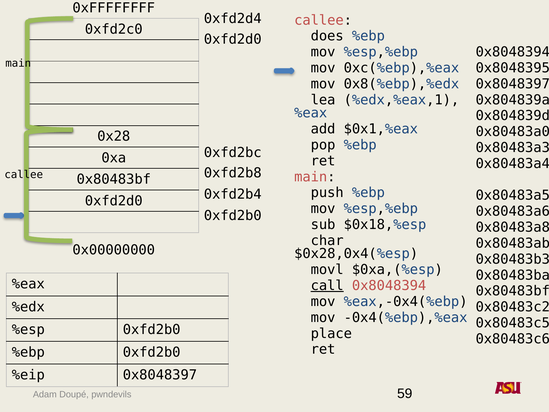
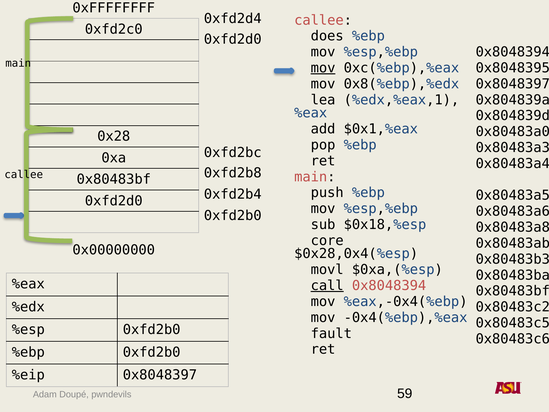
mov at (323, 68) underline: none -> present
char: char -> core
place: place -> fault
